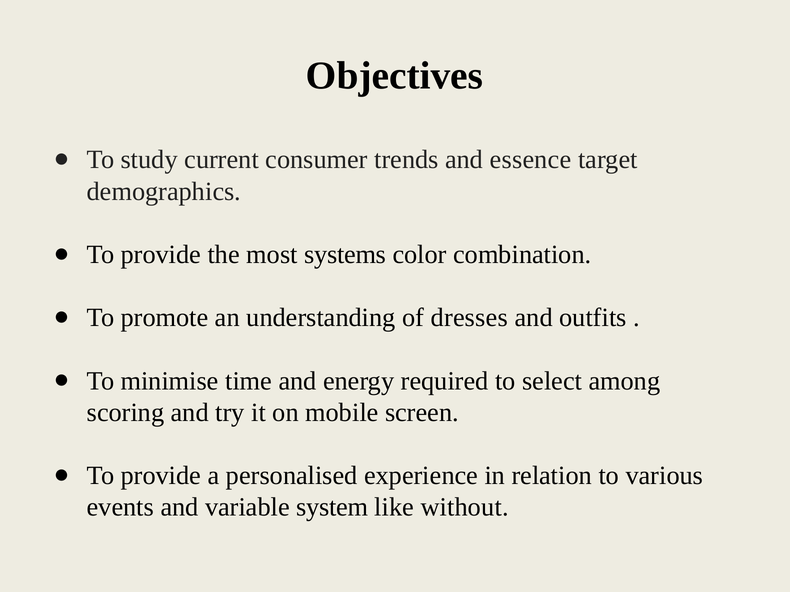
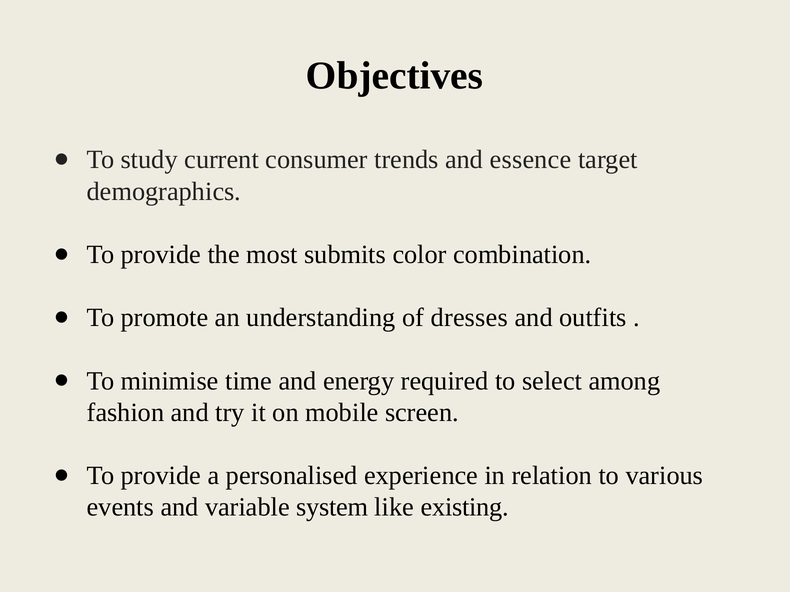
systems: systems -> submits
scoring: scoring -> fashion
without: without -> existing
